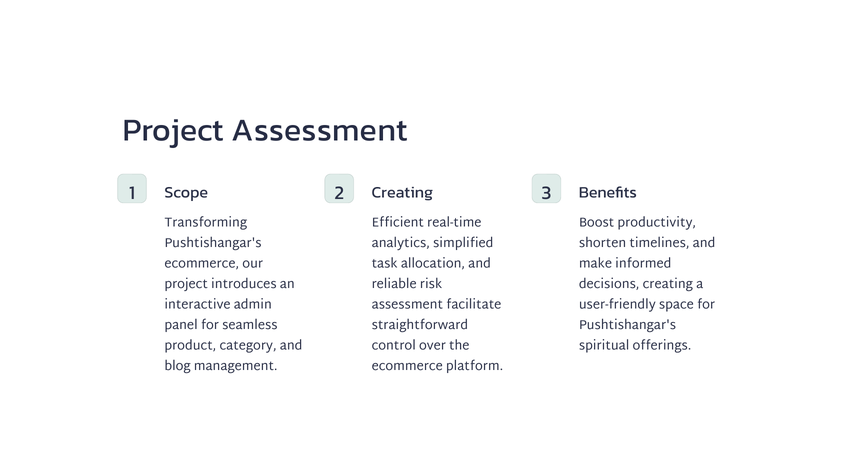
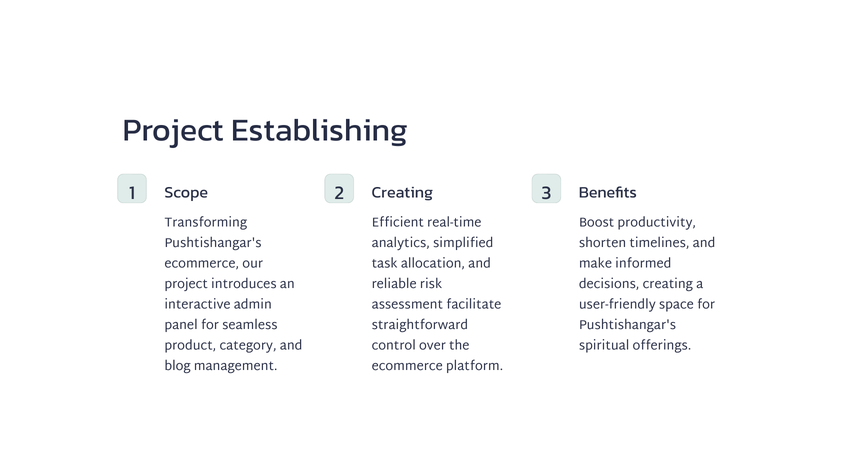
Project Assessment: Assessment -> Establishing
